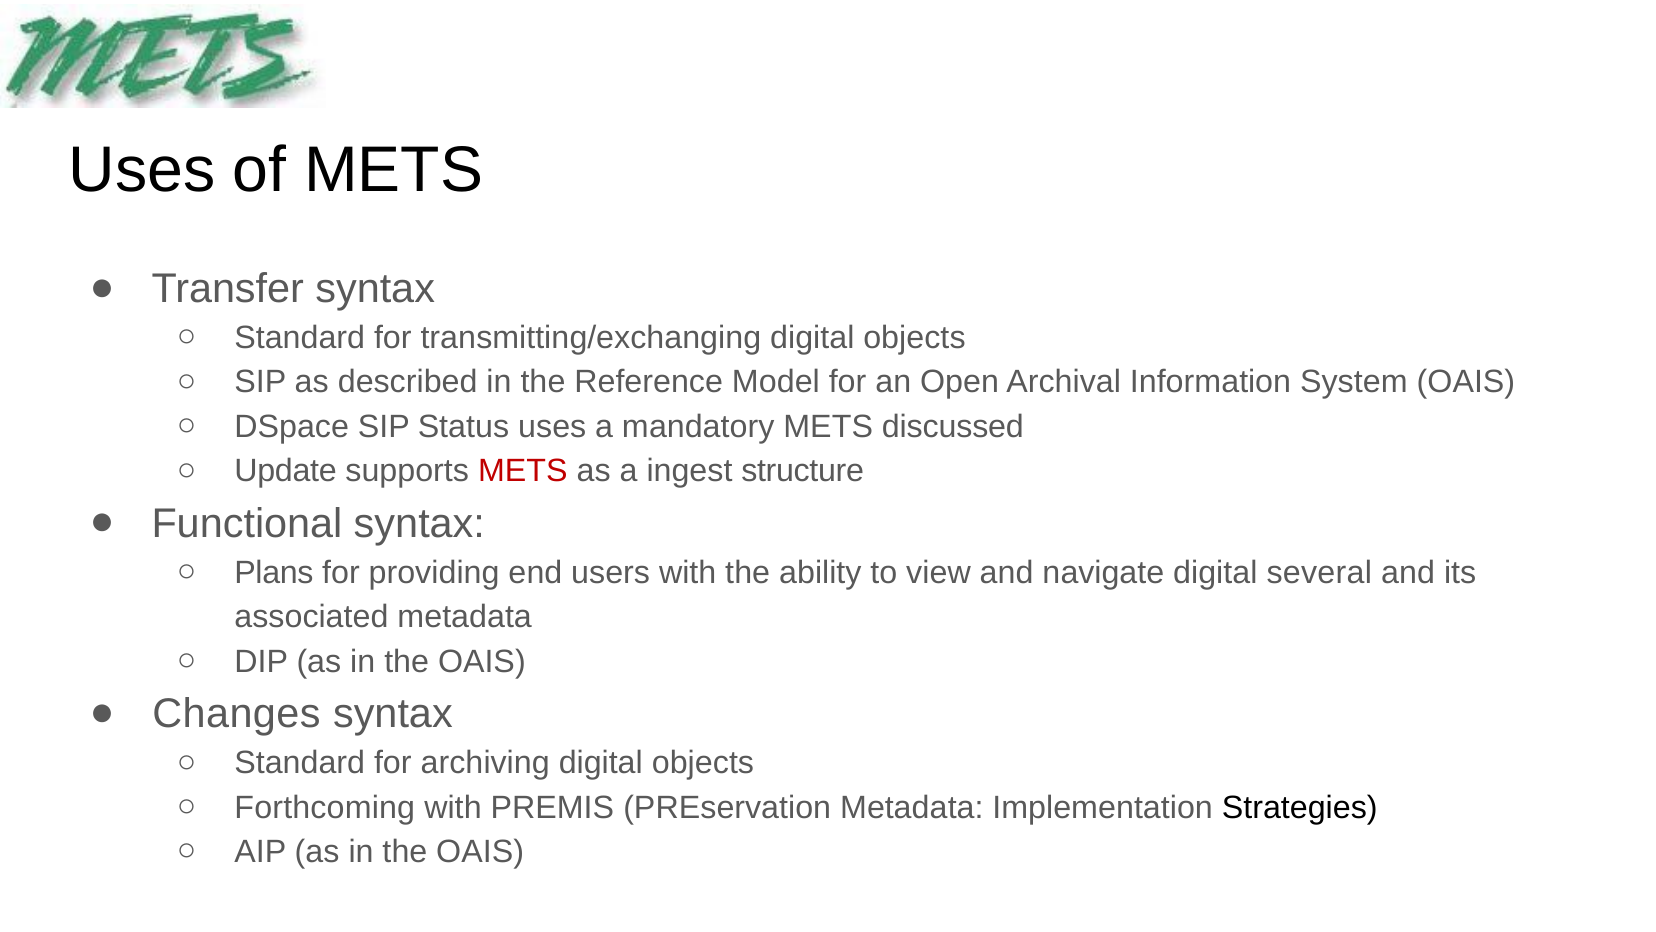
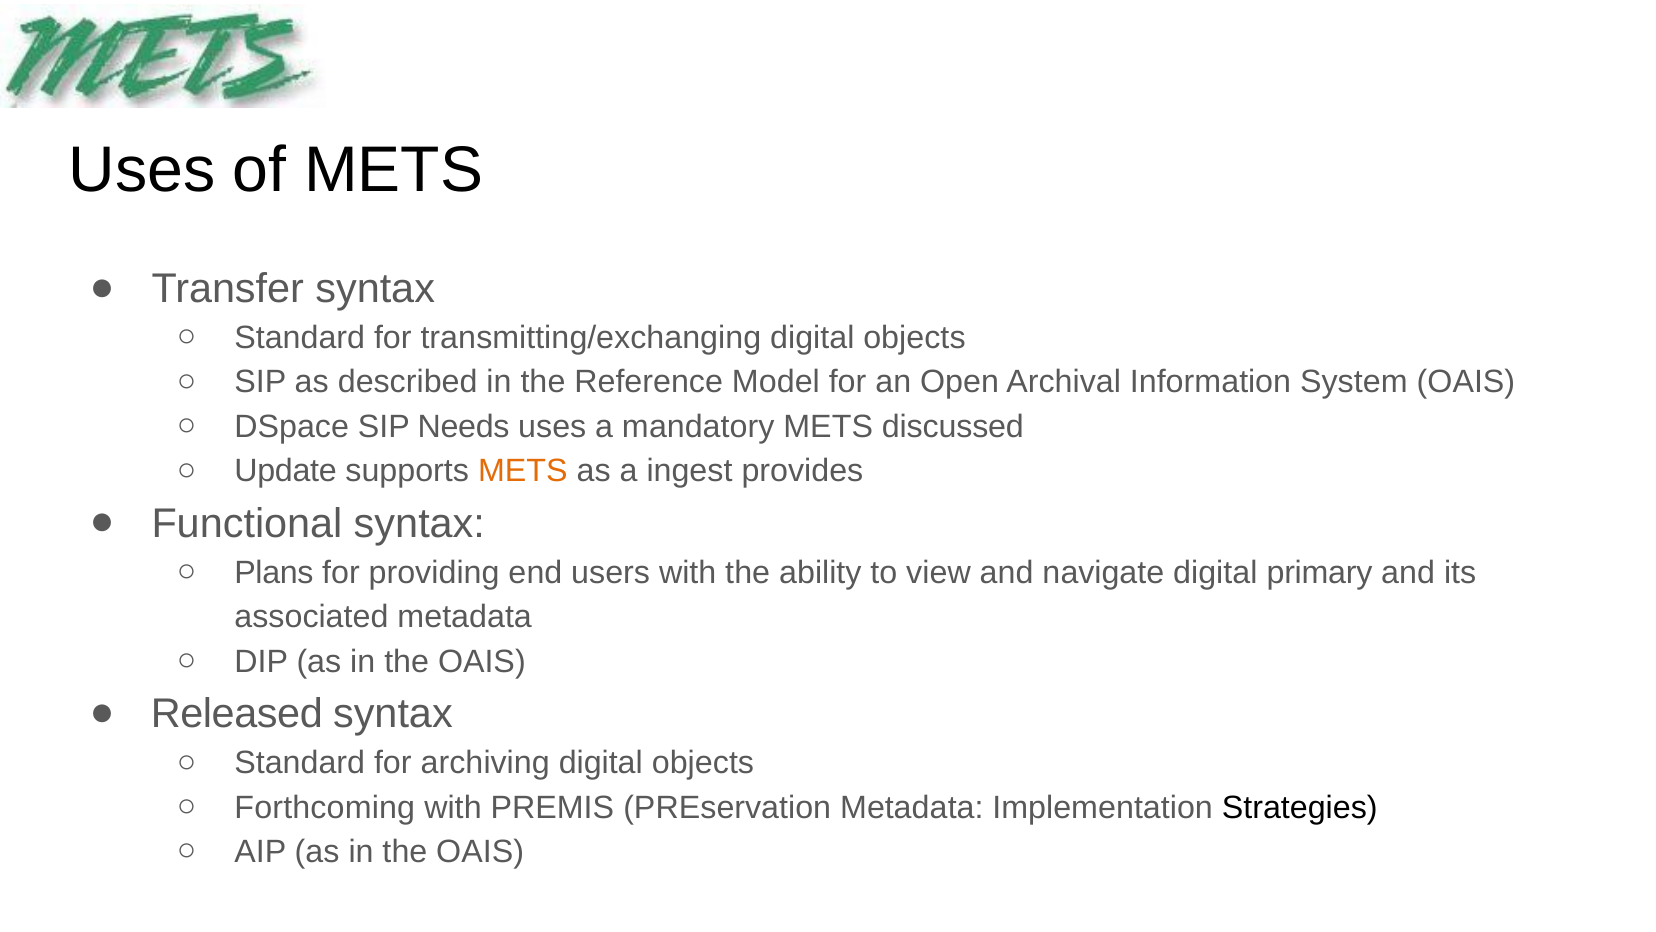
Status: Status -> Needs
METS at (523, 471) colour: red -> orange
structure: structure -> provides
several: several -> primary
Changes: Changes -> Released
